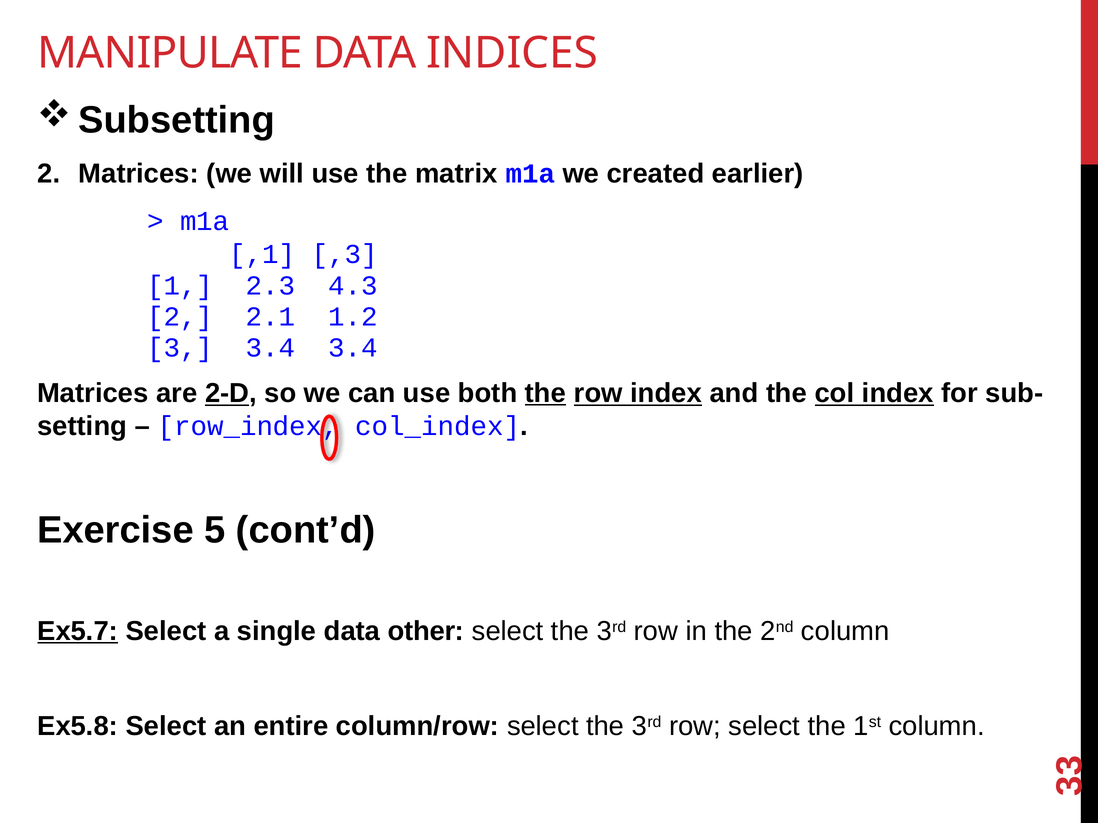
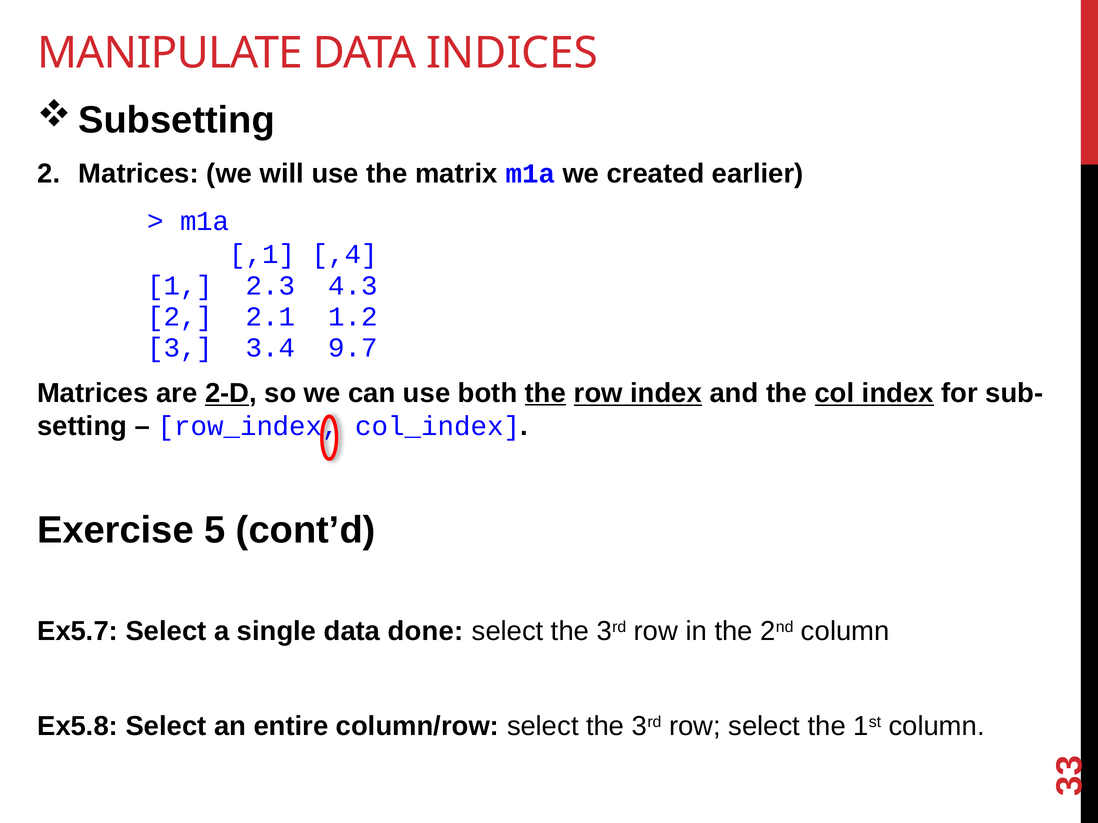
,3: ,3 -> ,4
3.4 3.4: 3.4 -> 9.7
Ex5.7 underline: present -> none
other: other -> done
